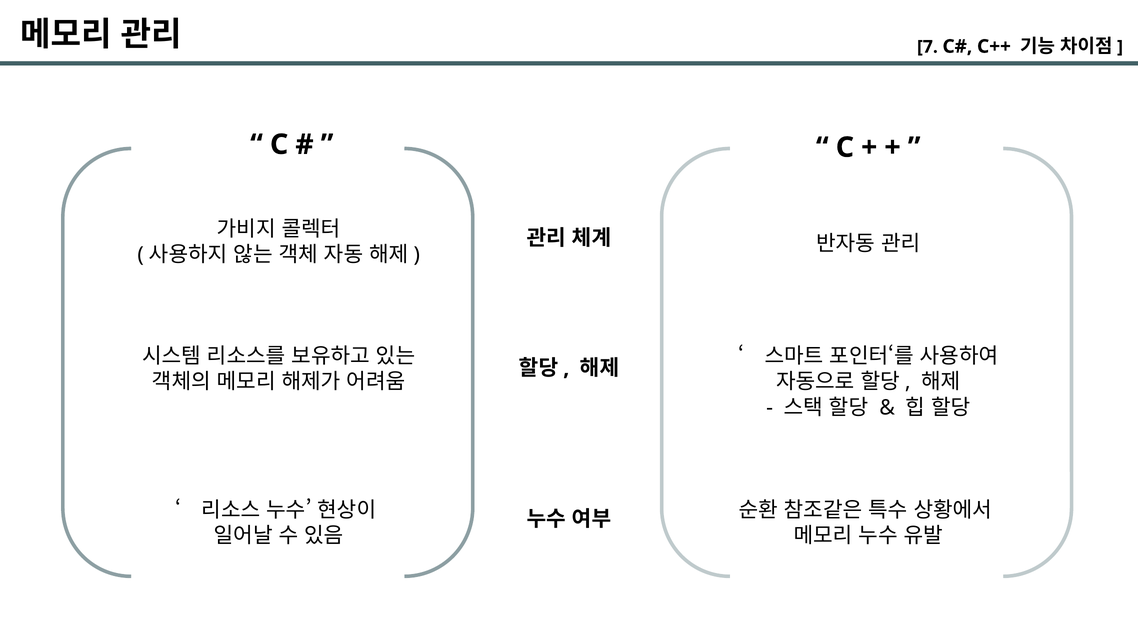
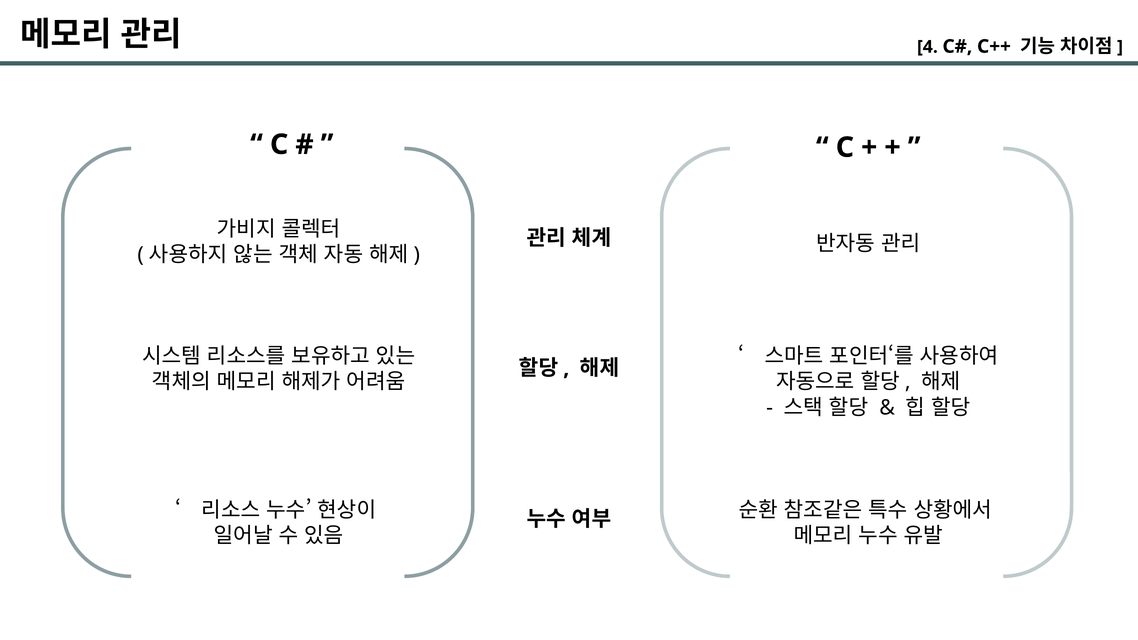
7: 7 -> 4
